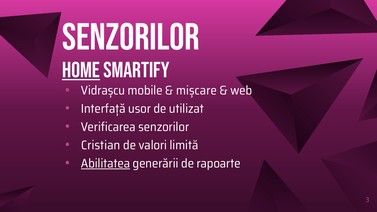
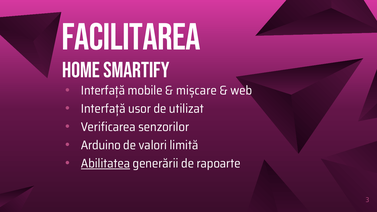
SENZORILOR at (131, 37): SENZORILOR -> FACILITAREA
HOME underline: present -> none
Vidrașcu at (103, 91): Vidrașcu -> Interfață
Cristian: Cristian -> Arduino
